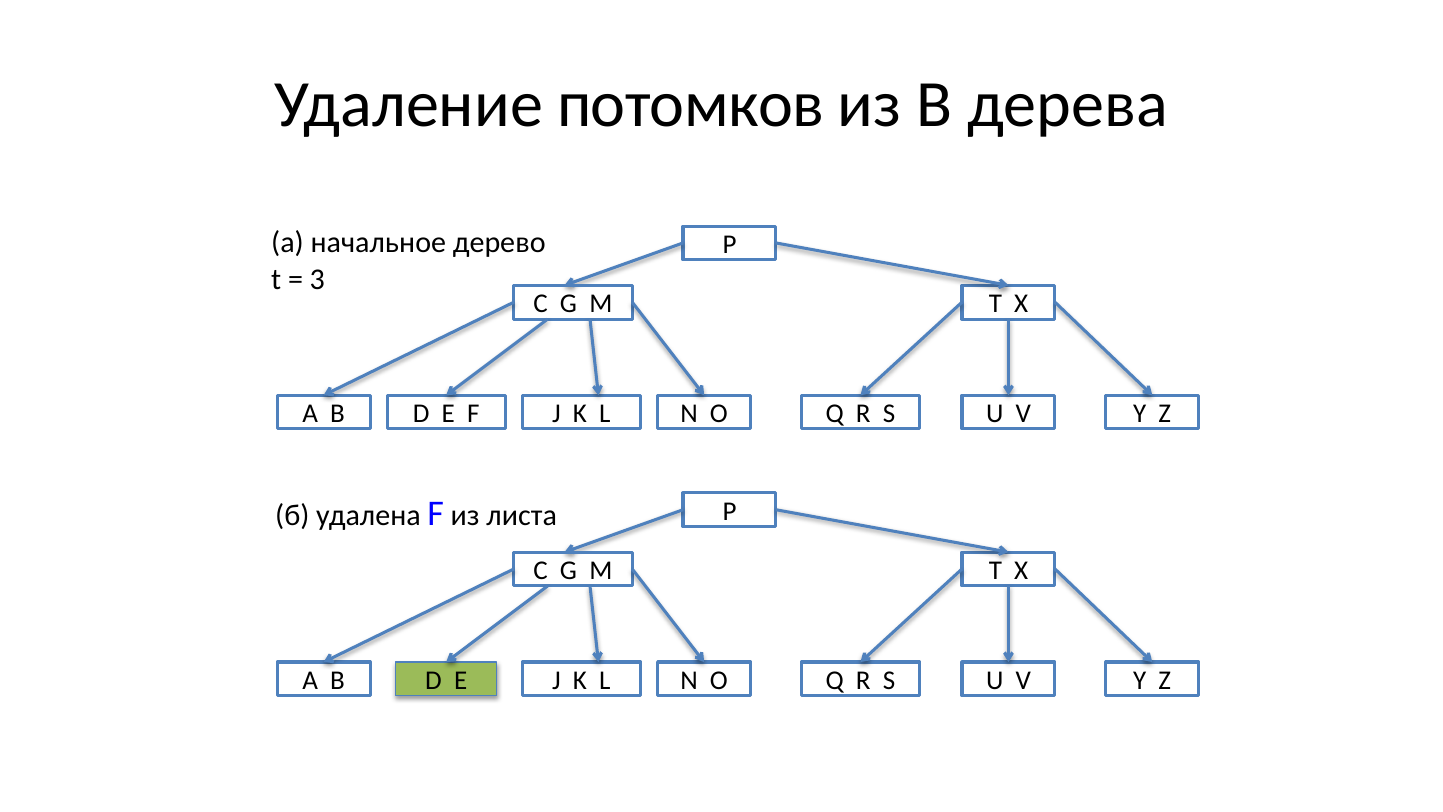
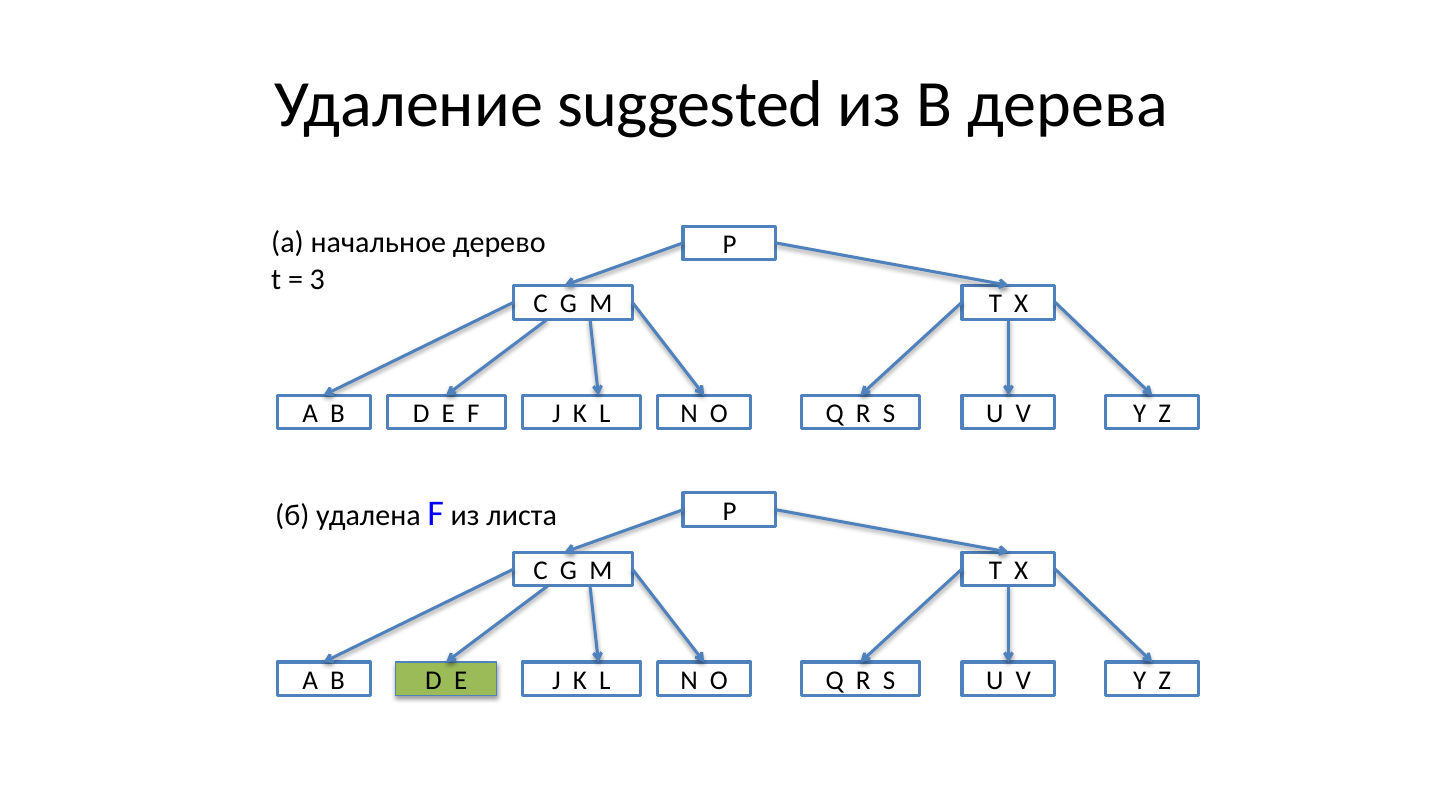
потомков: потомков -> suggested
